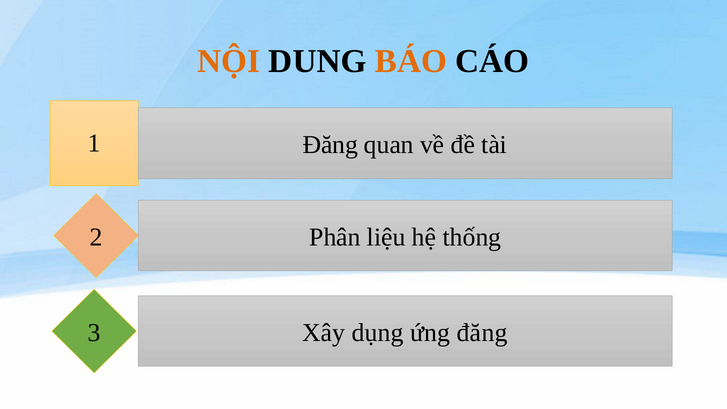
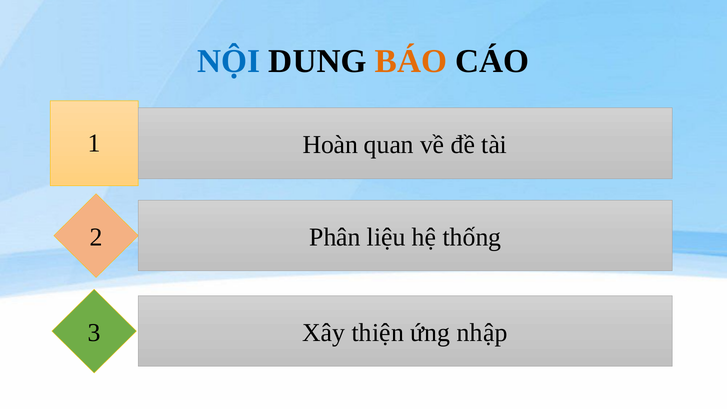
NỘI colour: orange -> blue
Đăng at (330, 145): Đăng -> Hoàn
dụng: dụng -> thiện
ứng đăng: đăng -> nhập
